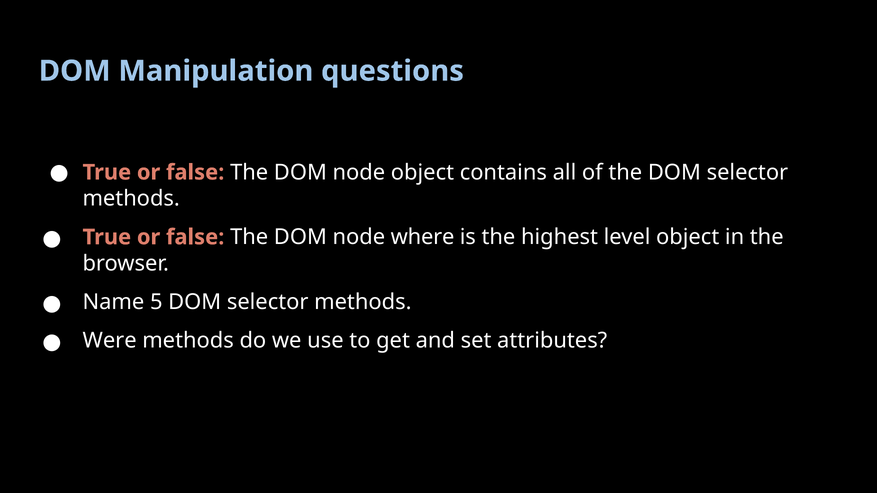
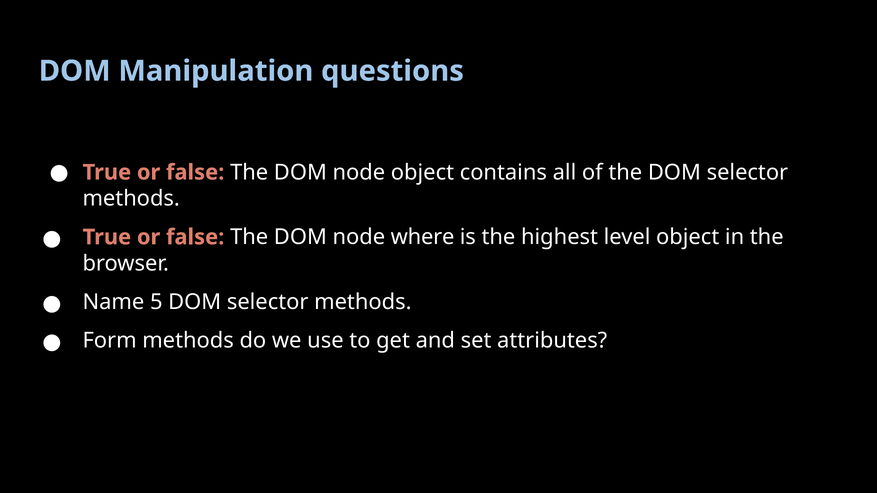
Were: Were -> Form
